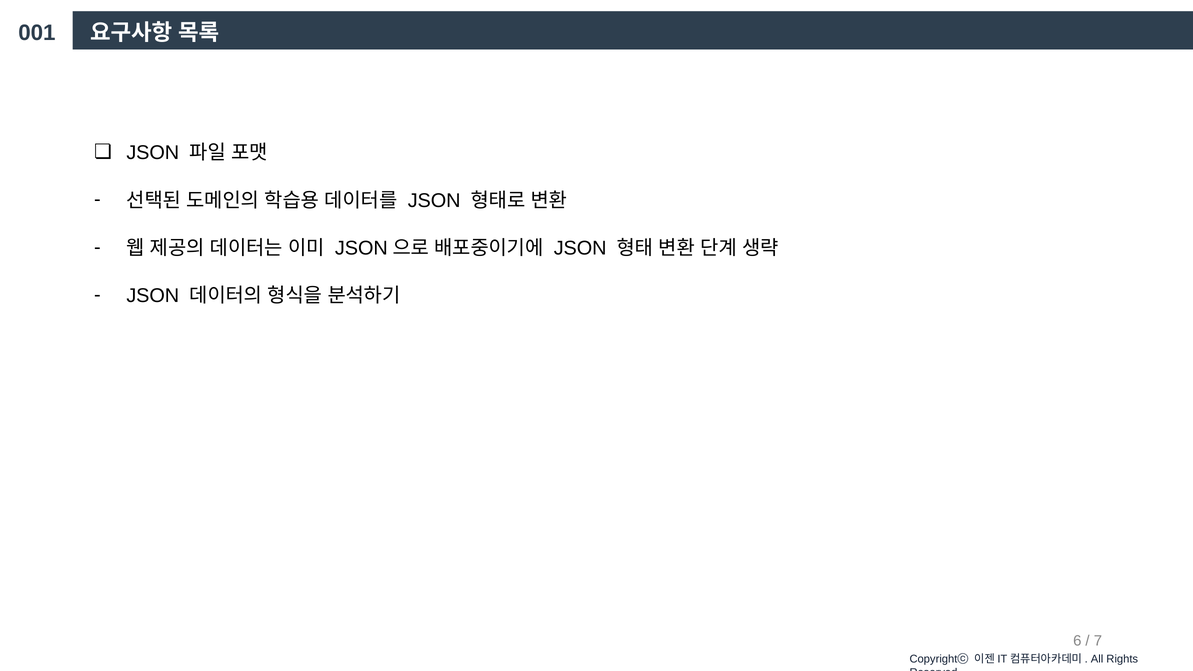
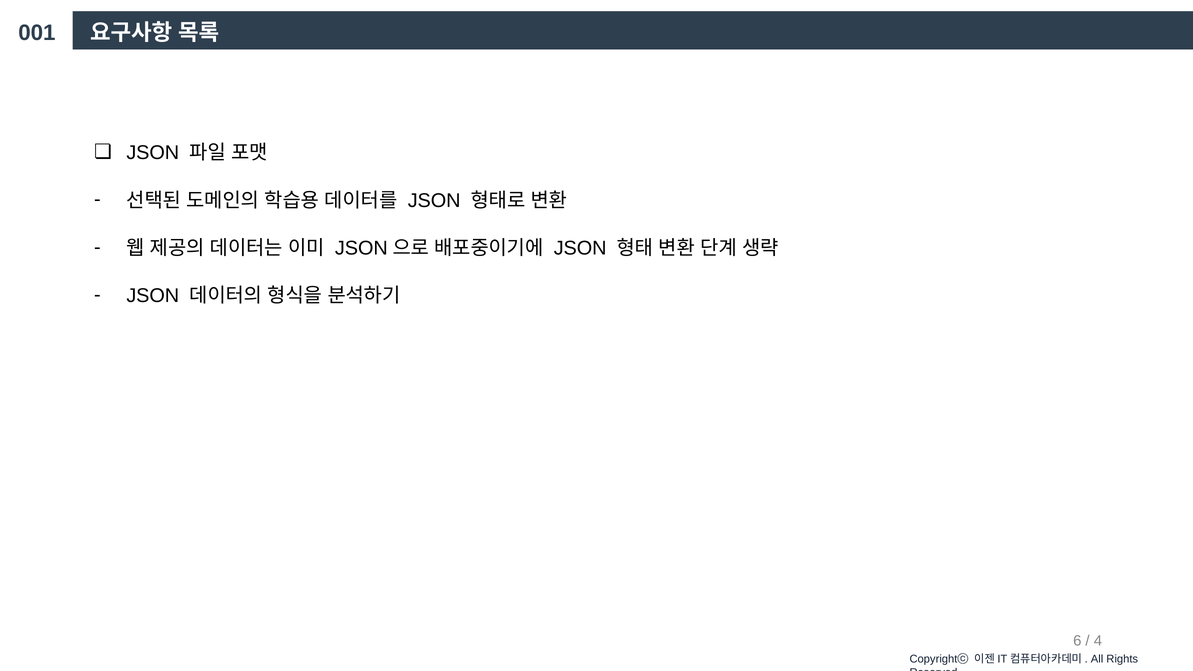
7: 7 -> 4
